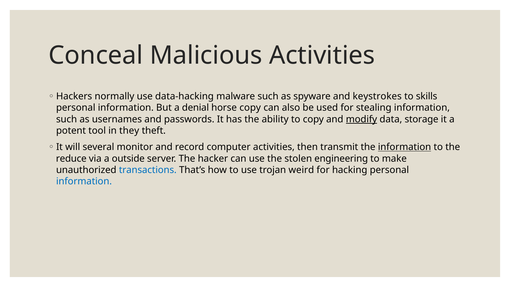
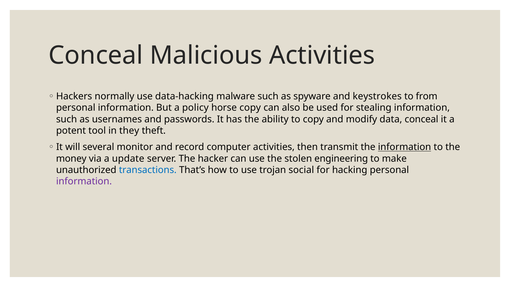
skills: skills -> from
denial: denial -> policy
modify underline: present -> none
data storage: storage -> conceal
reduce: reduce -> money
outside: outside -> update
weird: weird -> social
information at (84, 181) colour: blue -> purple
